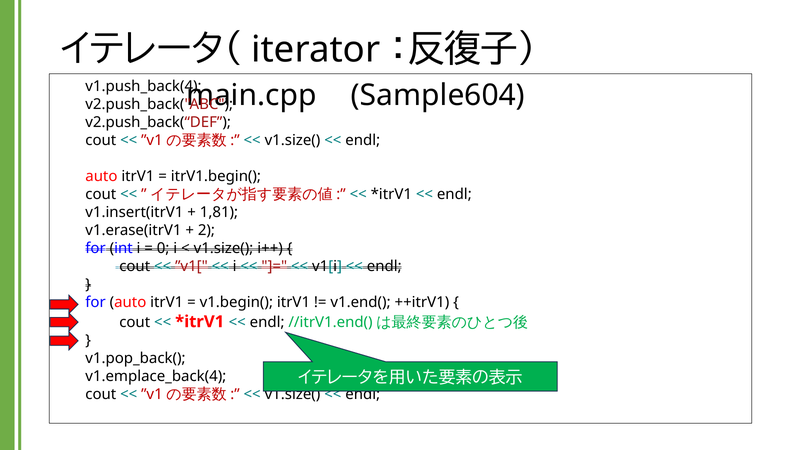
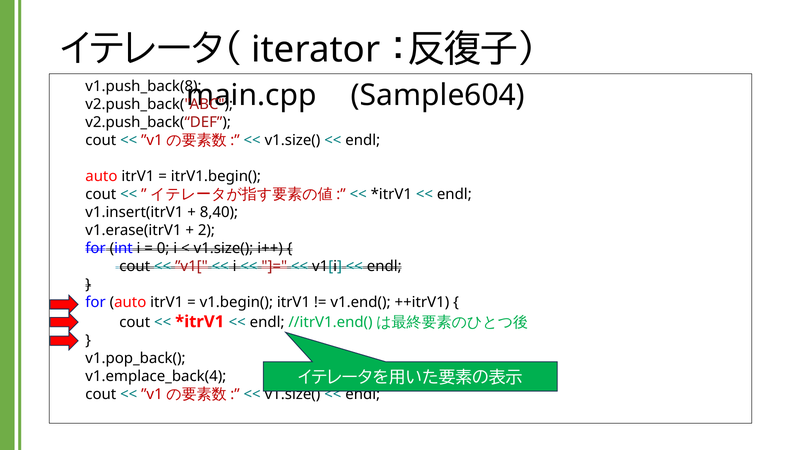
v1.push_back(4: v1.push_back(4 -> v1.push_back(8
1,81: 1,81 -> 8,40
